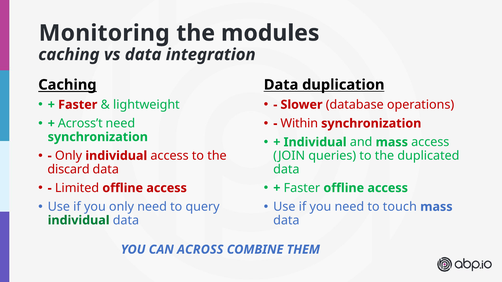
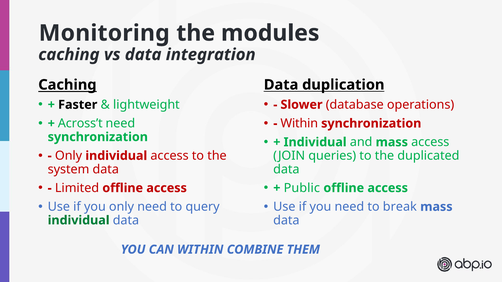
Faster at (78, 105) colour: red -> black
discard: discard -> system
Faster at (302, 188): Faster -> Public
touch: touch -> break
CAN ACROSS: ACROSS -> WITHIN
